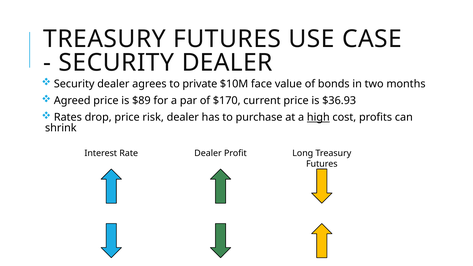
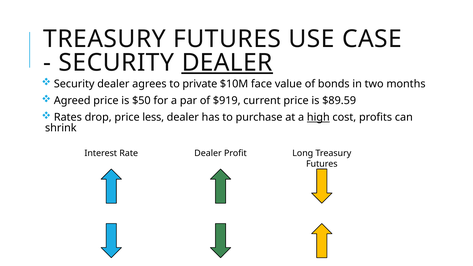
DEALER at (227, 63) underline: none -> present
$89: $89 -> $50
$170: $170 -> $919
$36.93: $36.93 -> $89.59
risk: risk -> less
